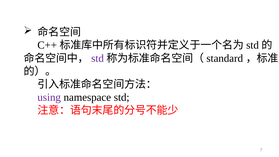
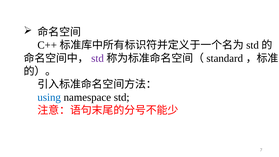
using colour: purple -> blue
